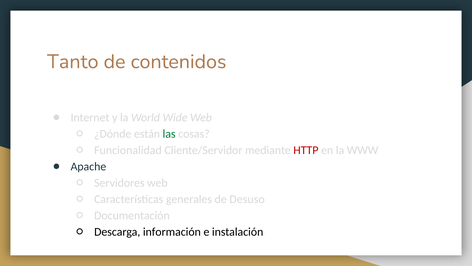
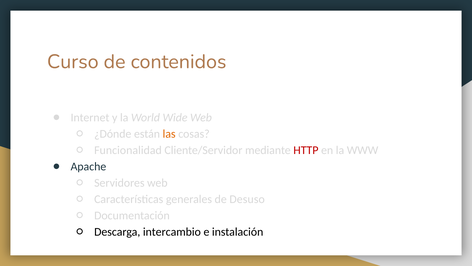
Tanto: Tanto -> Curso
las colour: green -> orange
información: información -> intercambio
